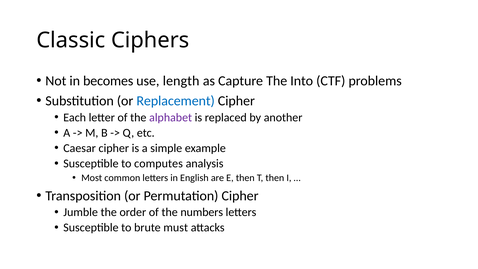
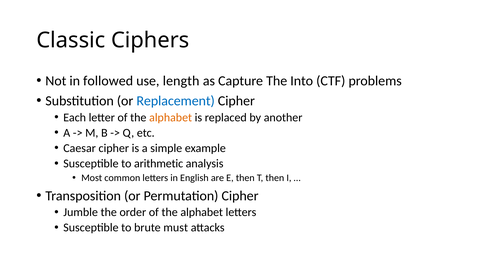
becomes: becomes -> followed
alphabet at (171, 117) colour: purple -> orange
computes: computes -> arithmetic
order of the numbers: numbers -> alphabet
